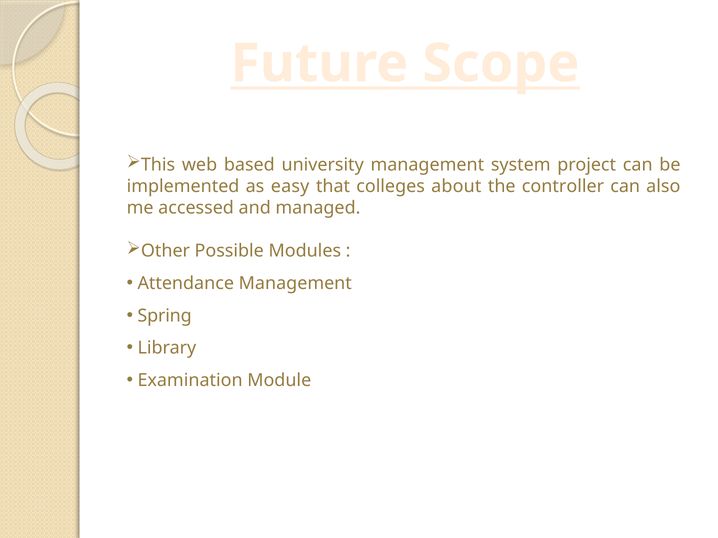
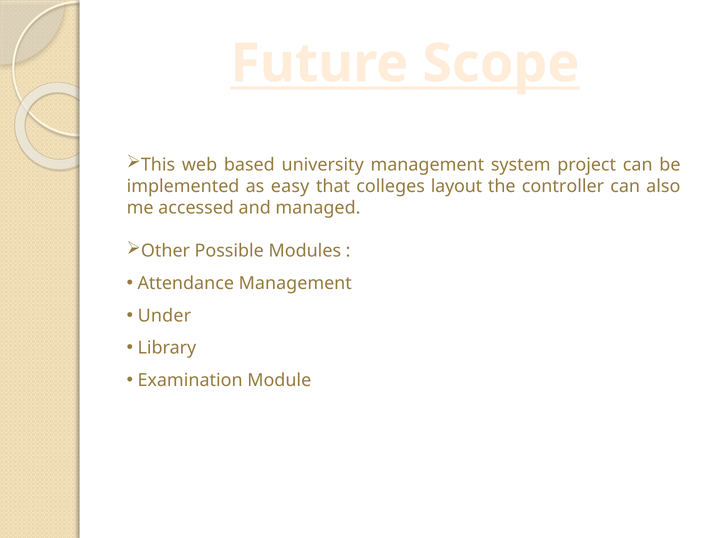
about: about -> layout
Spring: Spring -> Under
